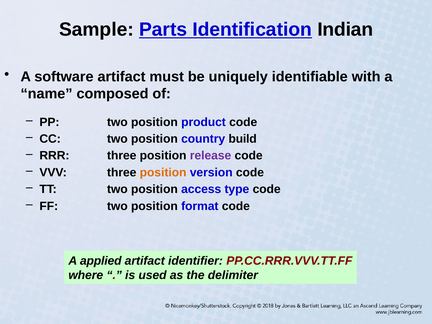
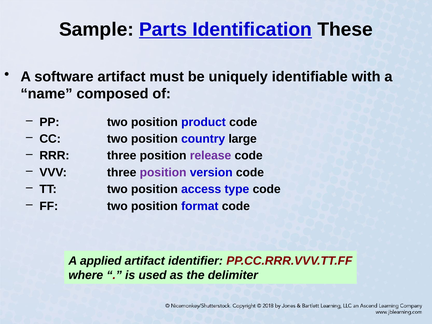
Indian: Indian -> These
build: build -> large
position at (163, 172) colour: orange -> purple
